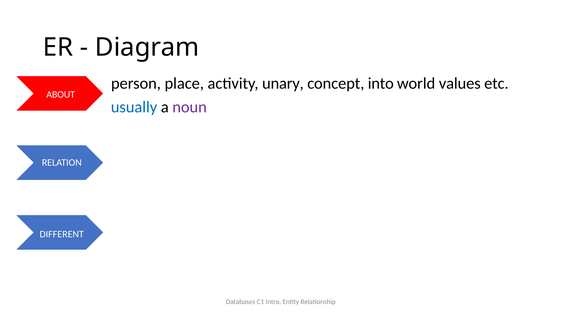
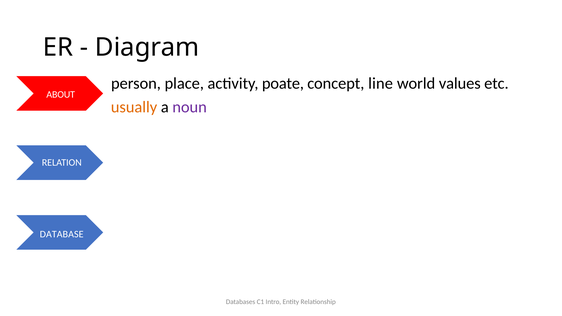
unary: unary -> poate
into: into -> line
usually colour: blue -> orange
DIFFERENT: DIFFERENT -> DATABASE
